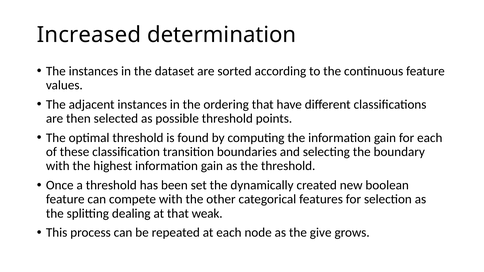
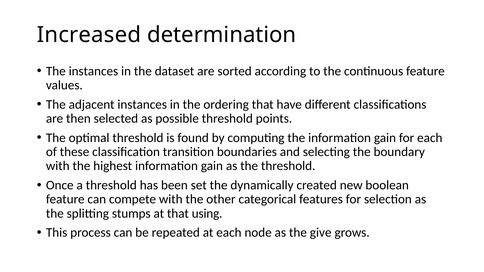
dealing: dealing -> stumps
weak: weak -> using
